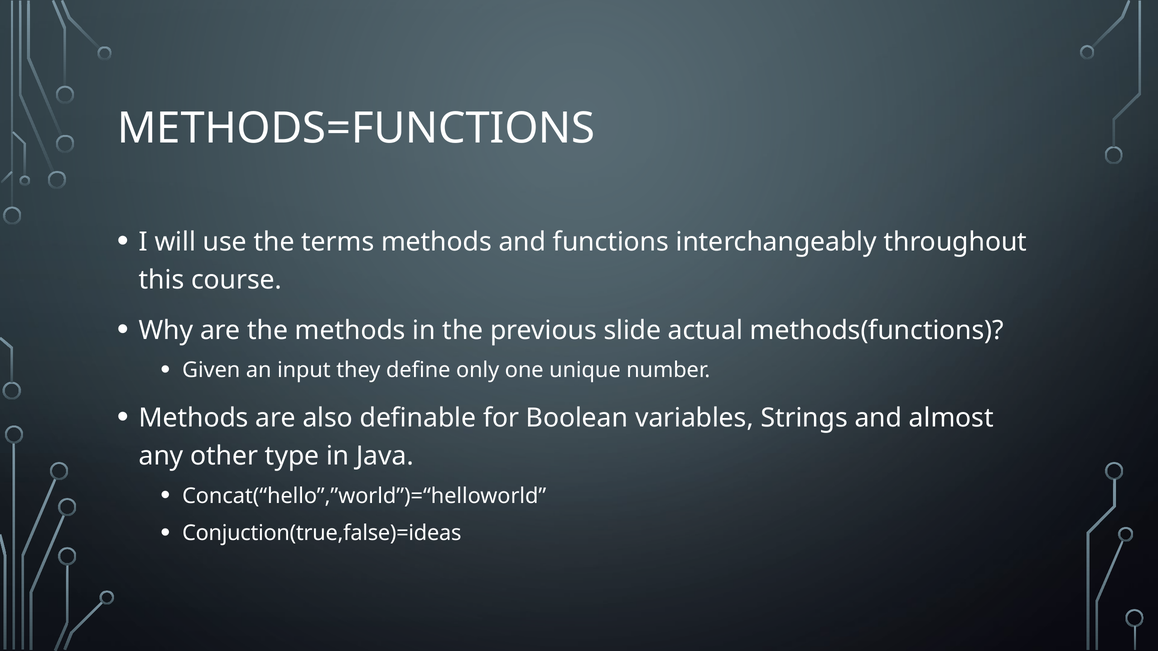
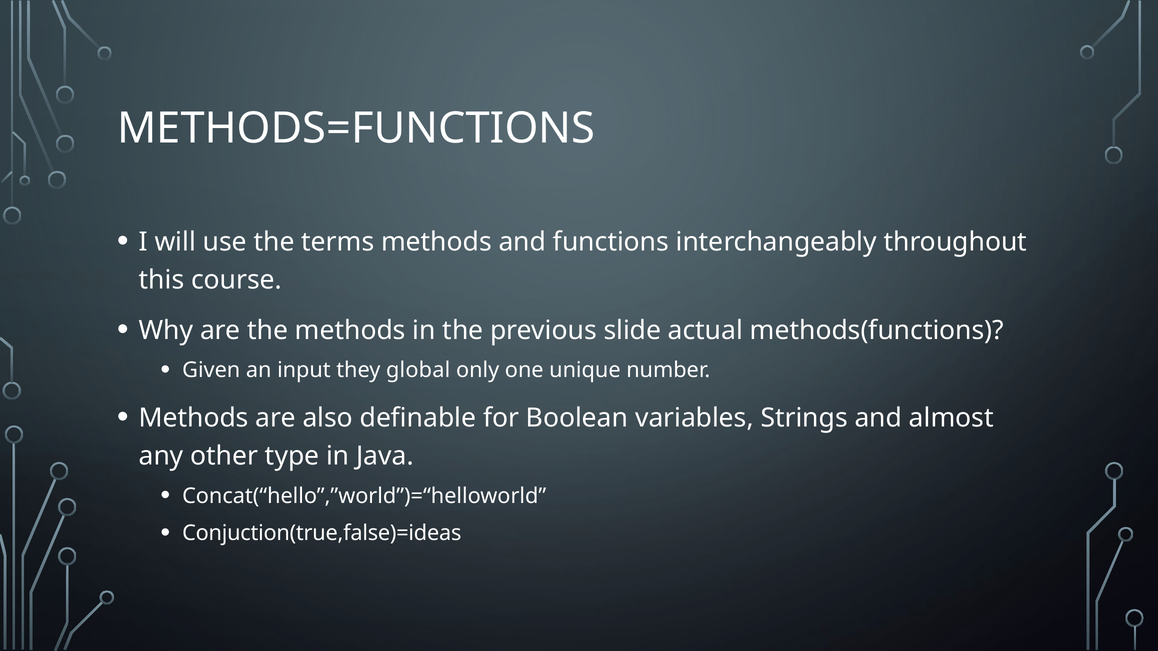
define: define -> global
